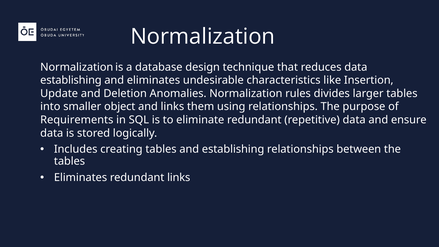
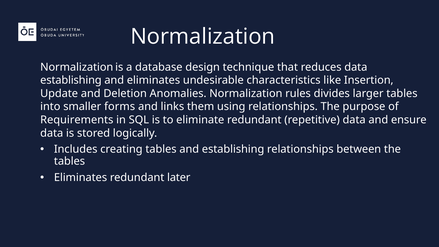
object: object -> forms
redundant links: links -> later
